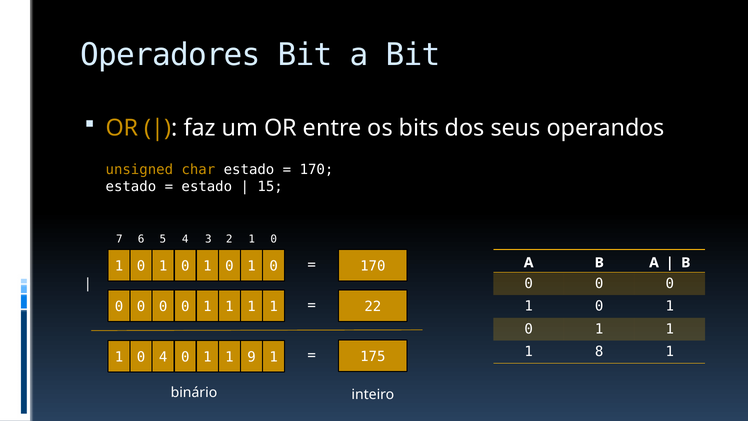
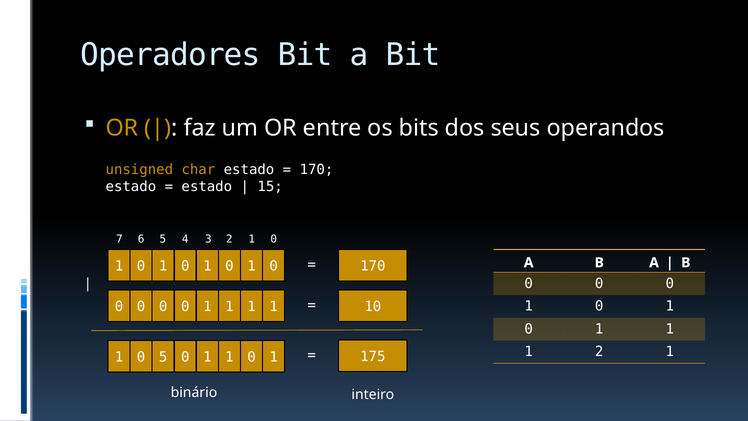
22: 22 -> 10
1 8: 8 -> 2
0 4: 4 -> 5
1 1 9: 9 -> 0
